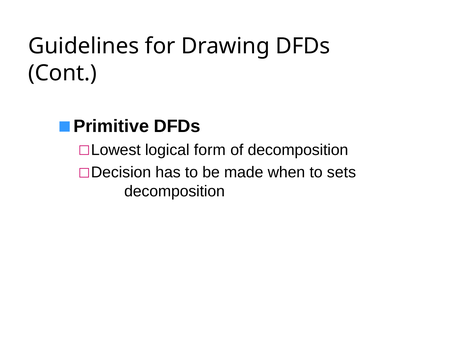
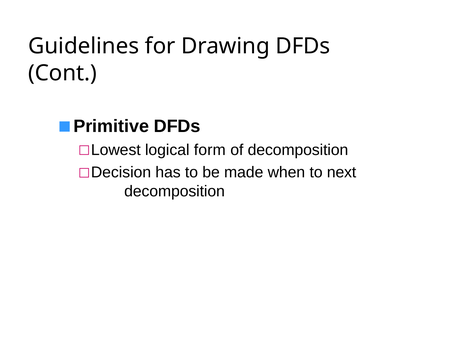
sets: sets -> next
